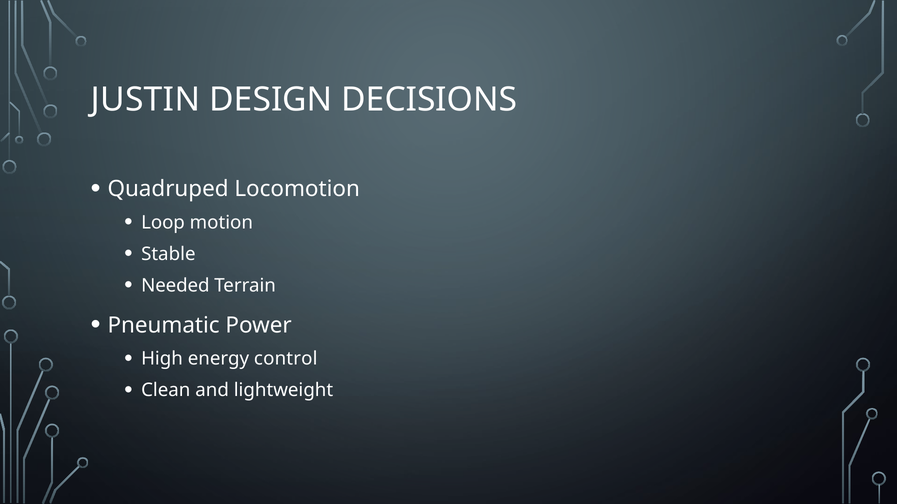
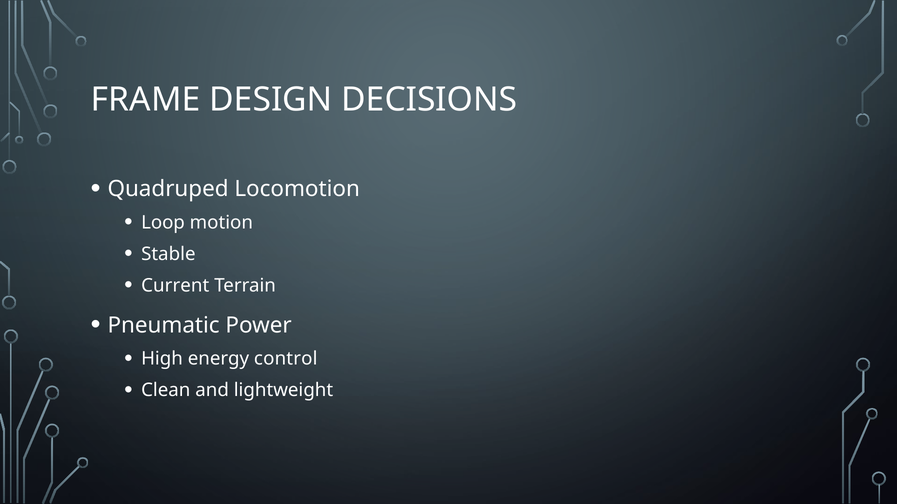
JUSTIN: JUSTIN -> FRAME
Needed: Needed -> Current
